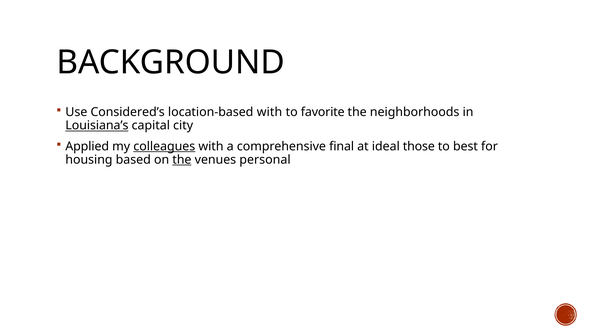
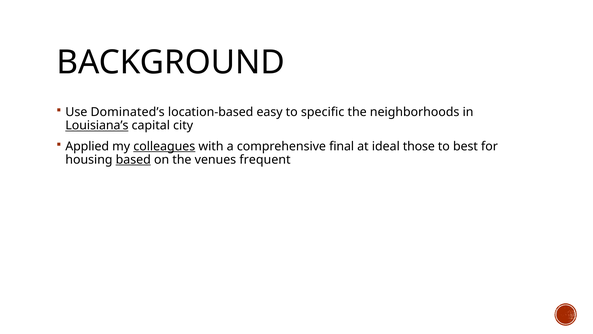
Considered’s: Considered’s -> Dominated’s
location-based with: with -> easy
favorite: favorite -> specific
based underline: none -> present
the at (182, 160) underline: present -> none
personal: personal -> frequent
